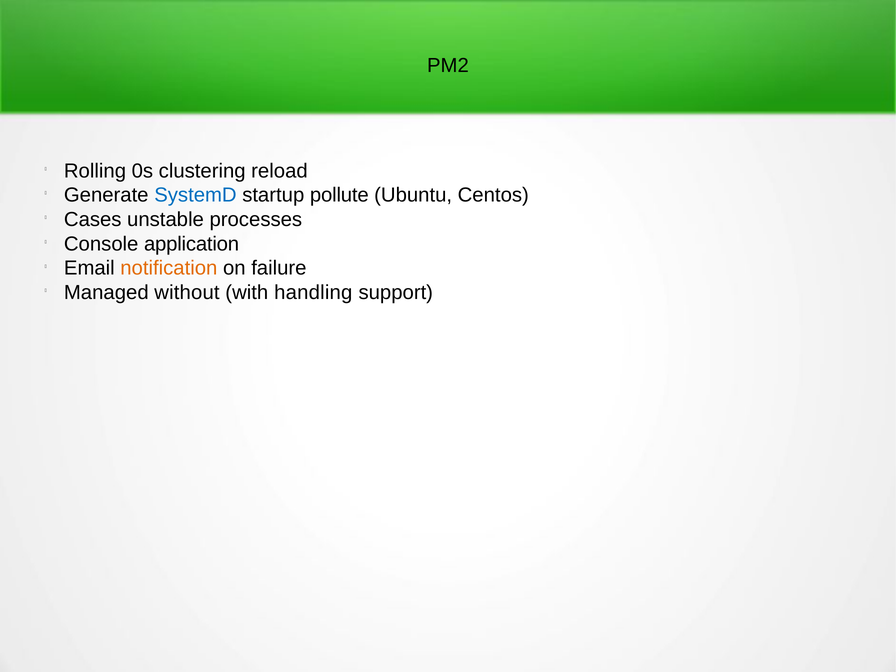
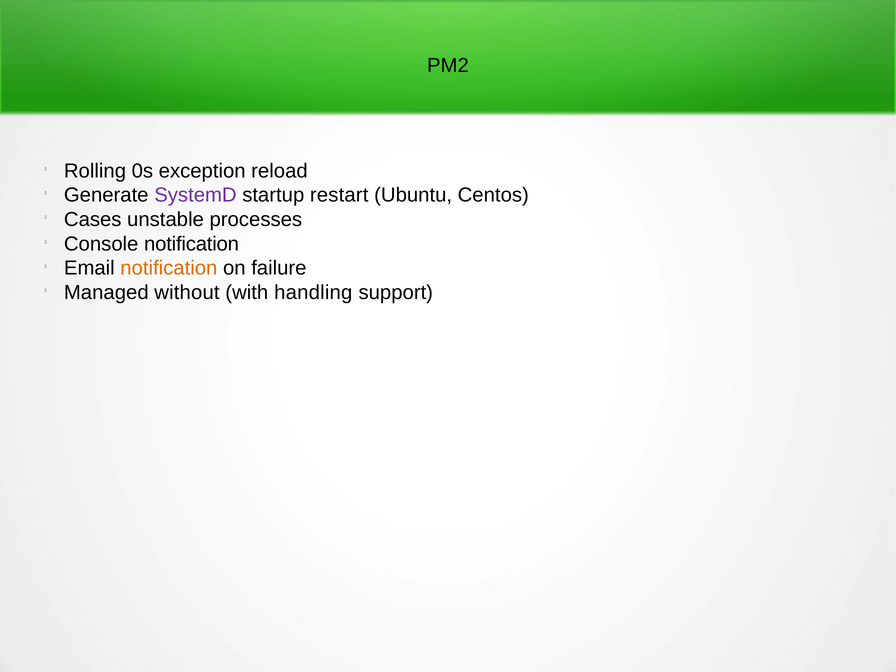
clustering: clustering -> exception
SystemD colour: blue -> purple
pollute: pollute -> restart
Console application: application -> notification
